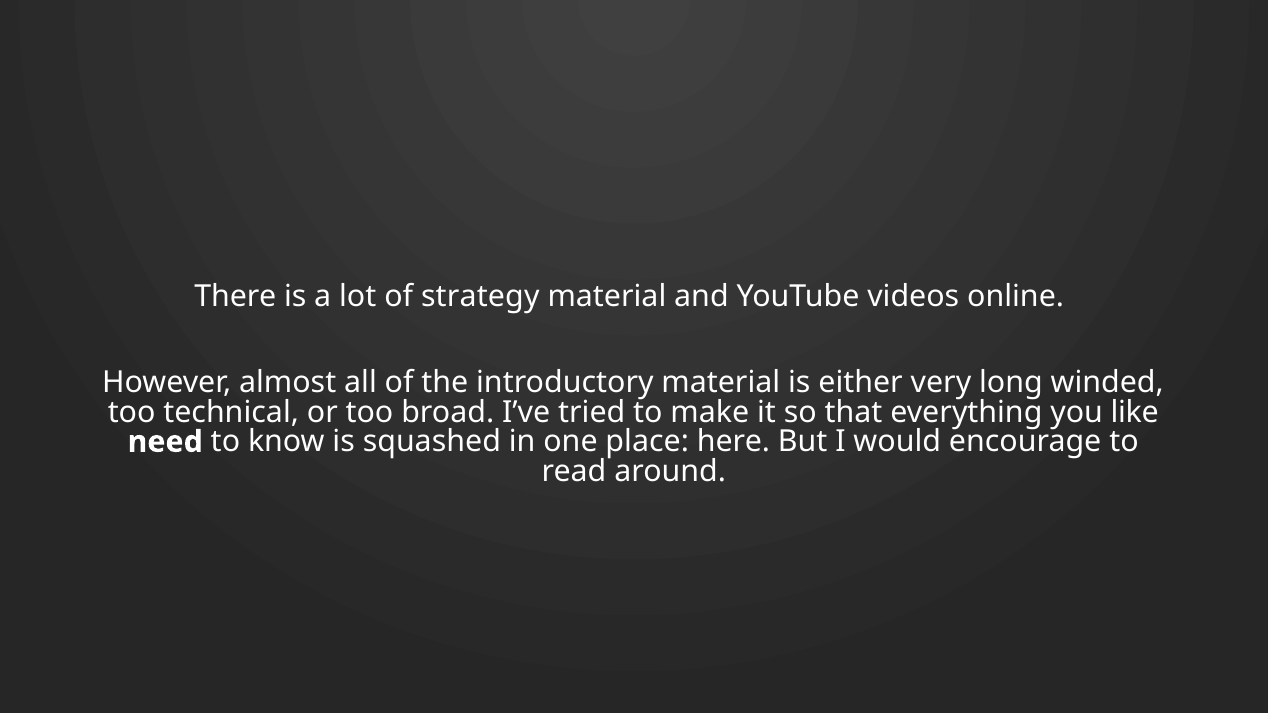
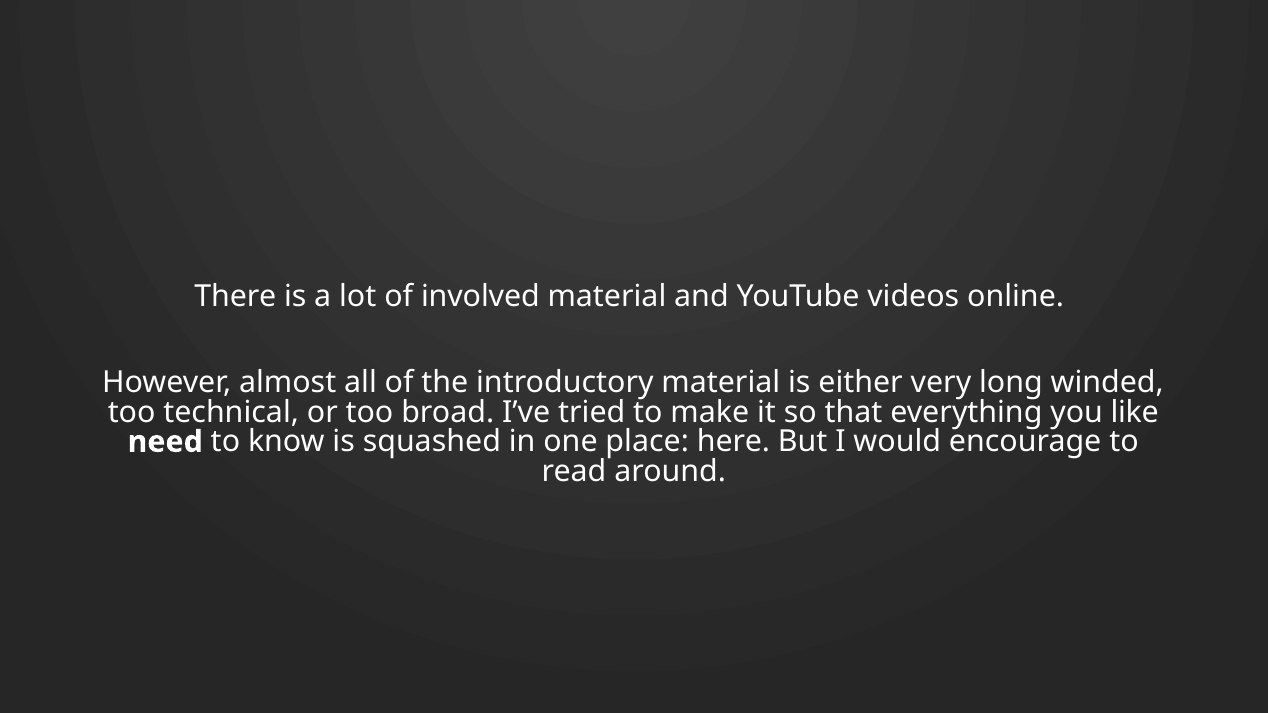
strategy: strategy -> involved
